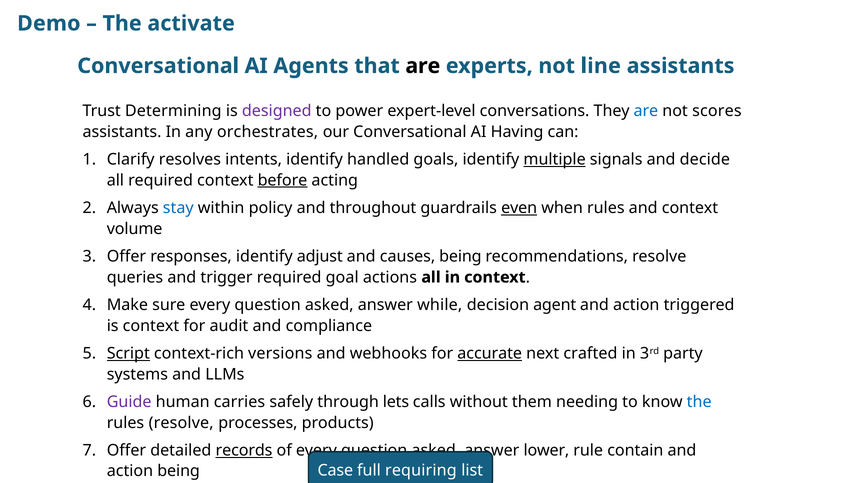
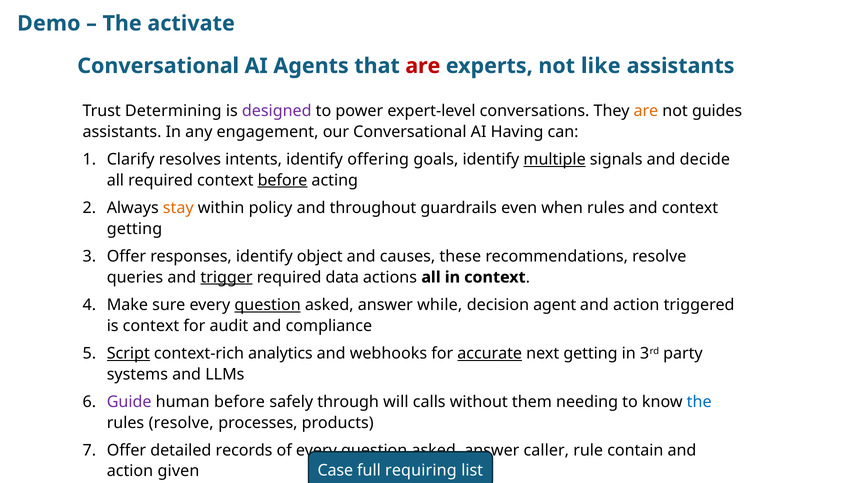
are at (423, 66) colour: black -> red
line: line -> like
are at (646, 111) colour: blue -> orange
scores: scores -> guides
orchestrates: orchestrates -> engagement
handled: handled -> offering
stay colour: blue -> orange
even underline: present -> none
volume at (135, 229): volume -> getting
adjust: adjust -> object
causes being: being -> these
trigger underline: none -> present
goal: goal -> data
question at (268, 305) underline: none -> present
versions: versions -> analytics
next crafted: crafted -> getting
human carries: carries -> before
lets: lets -> will
records underline: present -> none
lower: lower -> caller
action being: being -> given
